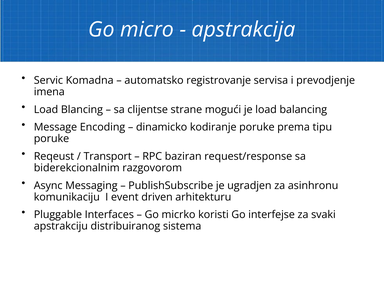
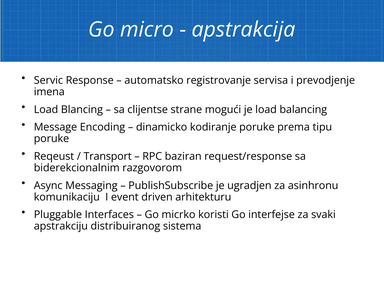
Komadna: Komadna -> Response
